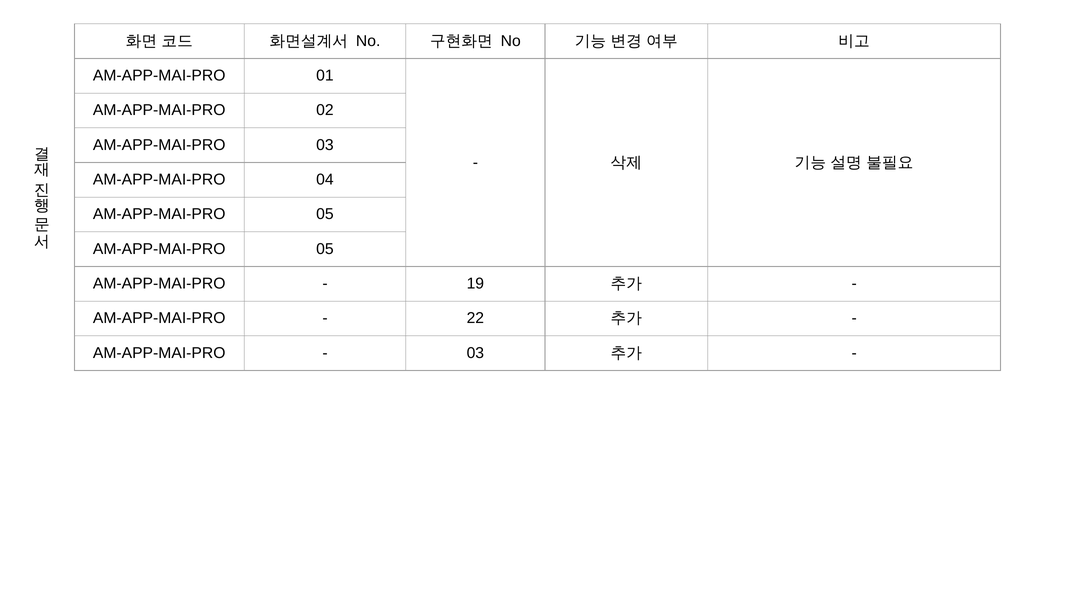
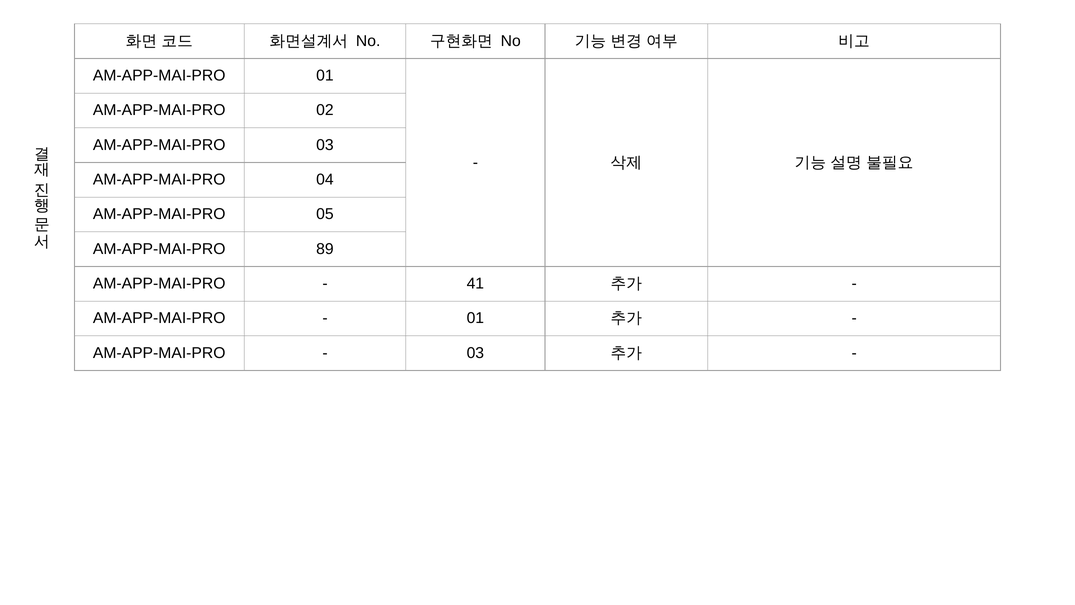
05 at (325, 249): 05 -> 89
19: 19 -> 41
22 at (475, 318): 22 -> 01
